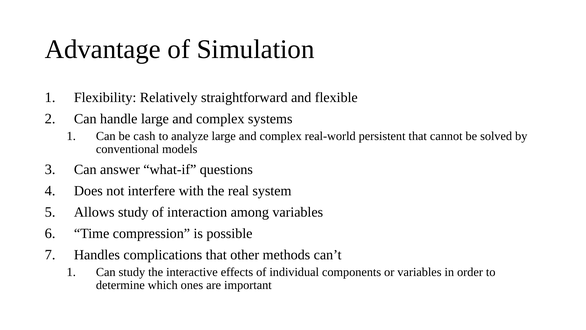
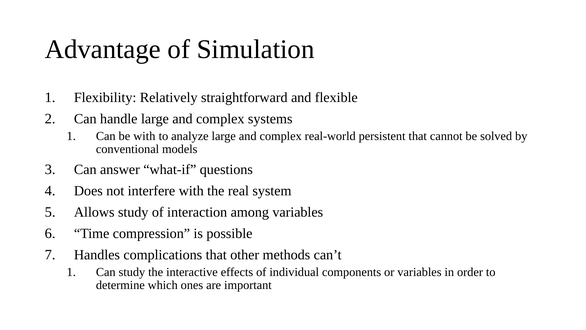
be cash: cash -> with
